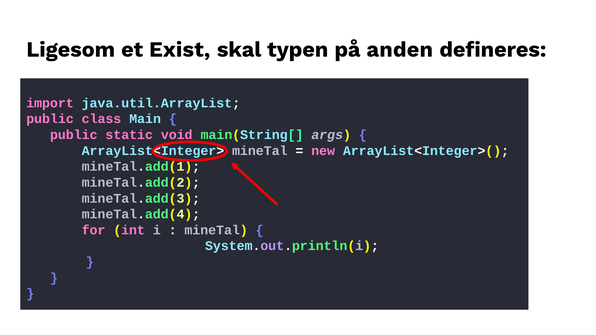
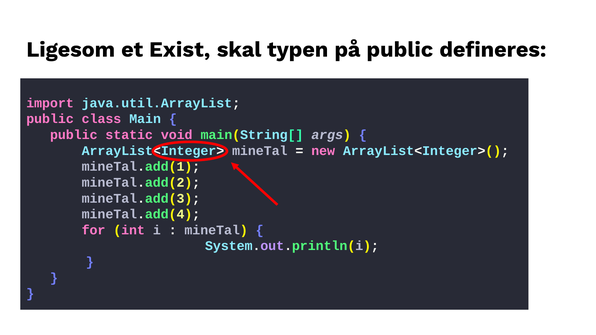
på anden: anden -> public
